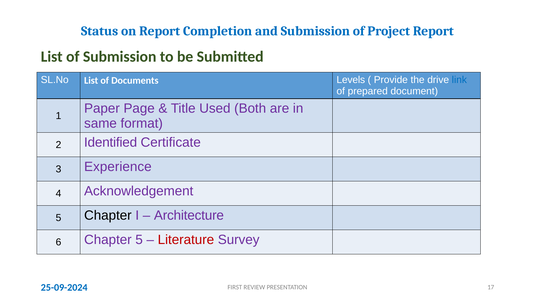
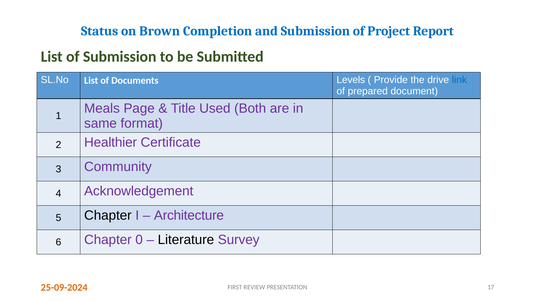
on Report: Report -> Brown
Paper: Paper -> Meals
Identified: Identified -> Healthier
Experience: Experience -> Community
Chapter 5: 5 -> 0
Literature colour: red -> black
25-09-2024 colour: blue -> orange
